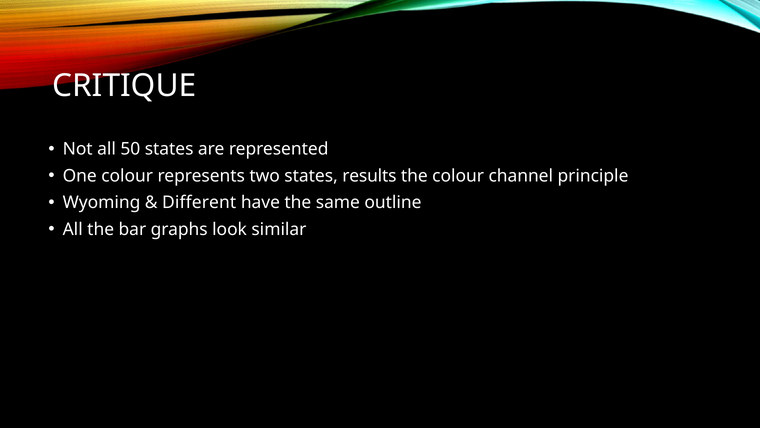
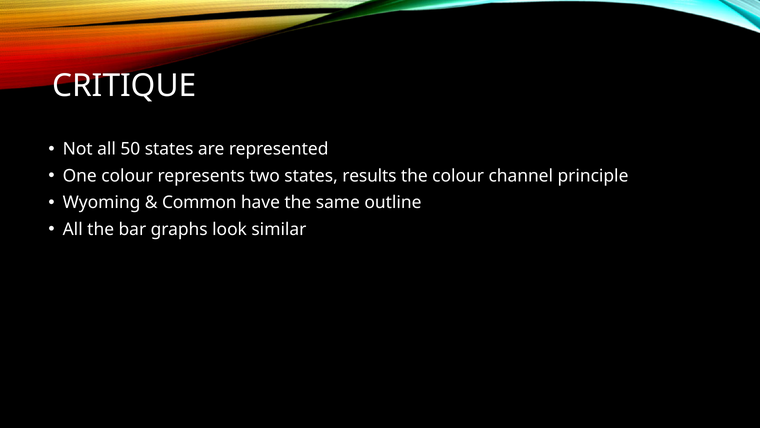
Different: Different -> Common
